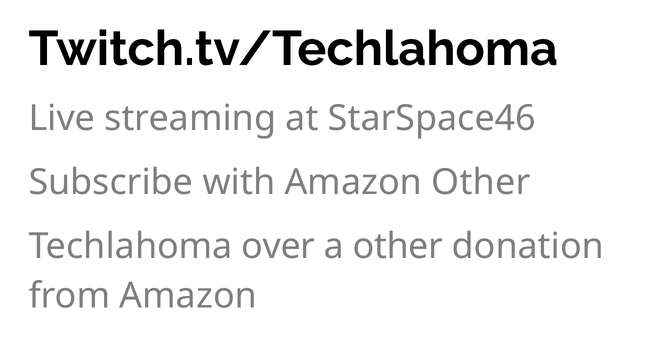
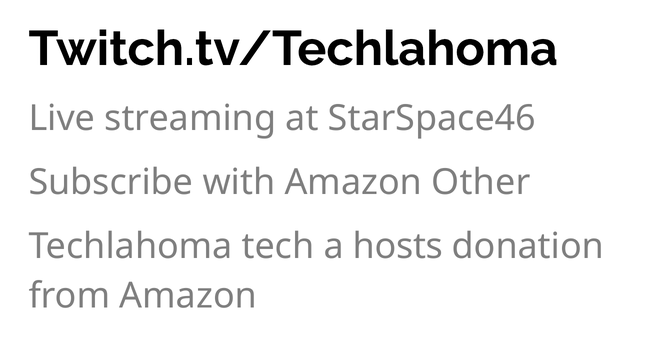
over: over -> tech
a other: other -> hosts
